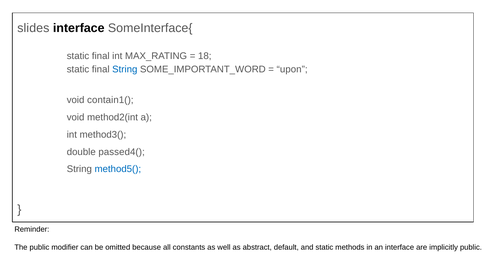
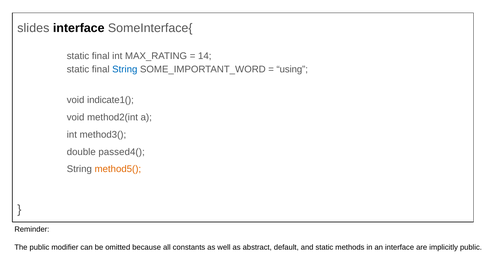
18: 18 -> 14
upon: upon -> using
contain1(: contain1( -> indicate1(
method5( colour: blue -> orange
